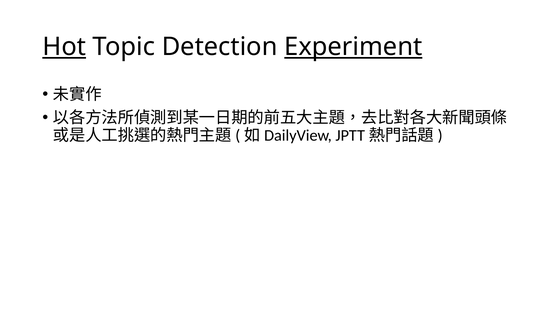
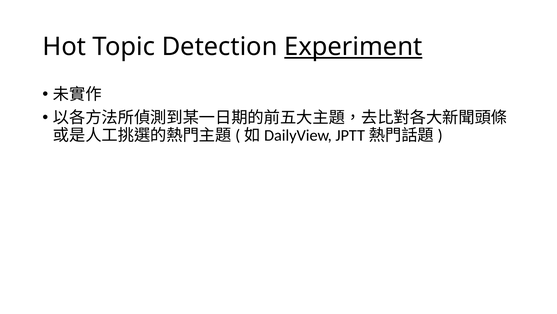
Hot underline: present -> none
